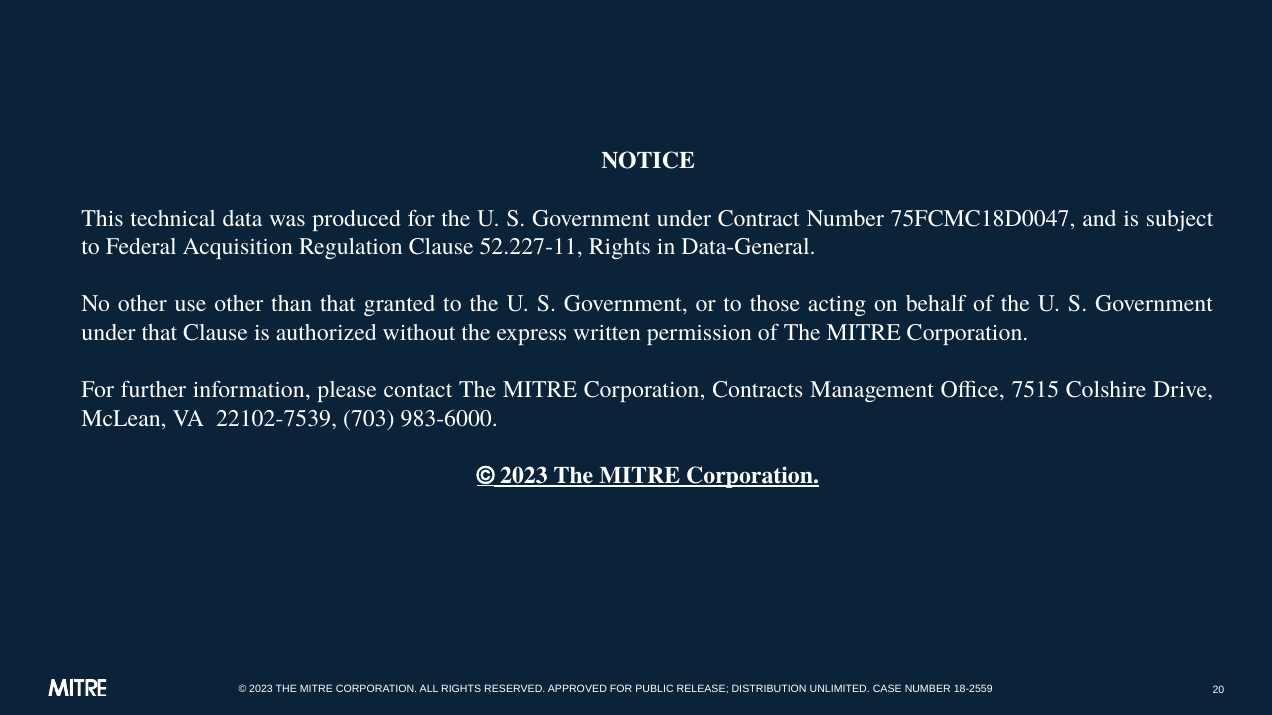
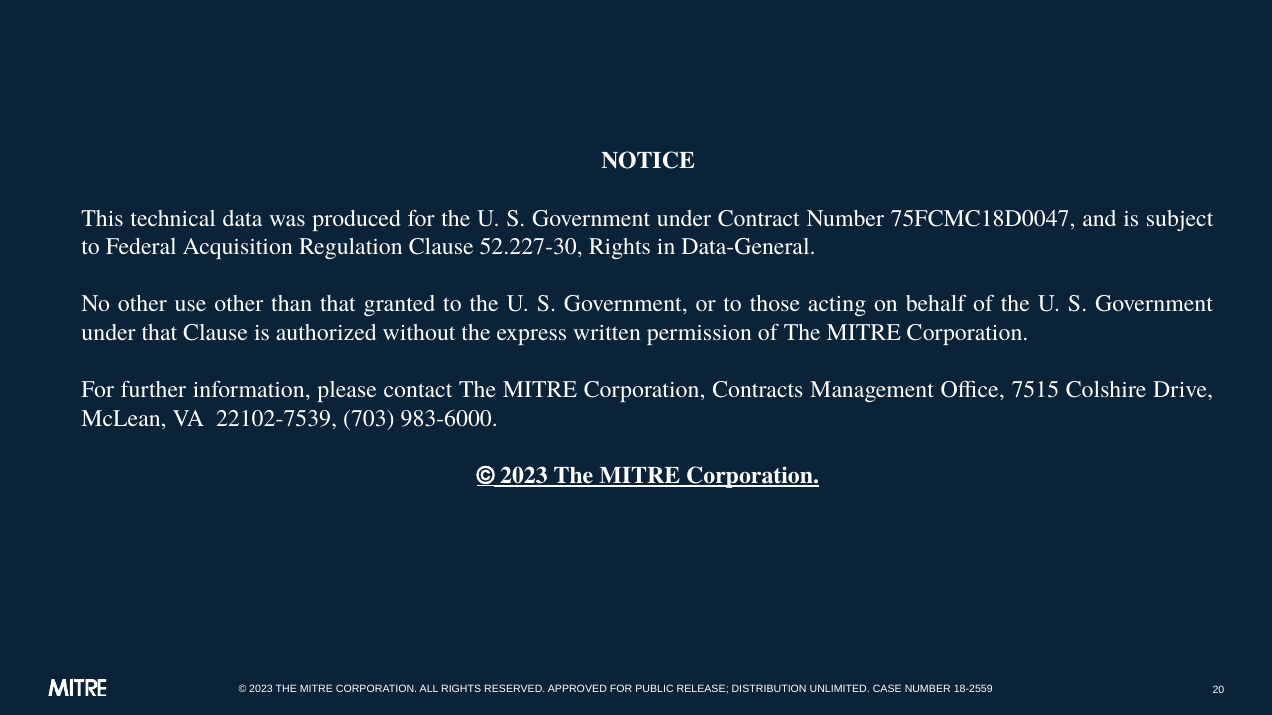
52.227-11: 52.227-11 -> 52.227-30
